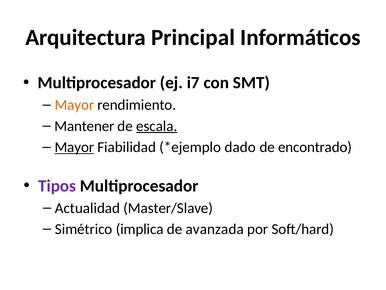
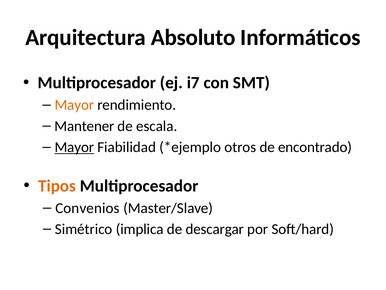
Principal: Principal -> Absoluto
escala underline: present -> none
dado: dado -> otros
Tipos colour: purple -> orange
Actualidad: Actualidad -> Convenios
avanzada: avanzada -> descargar
